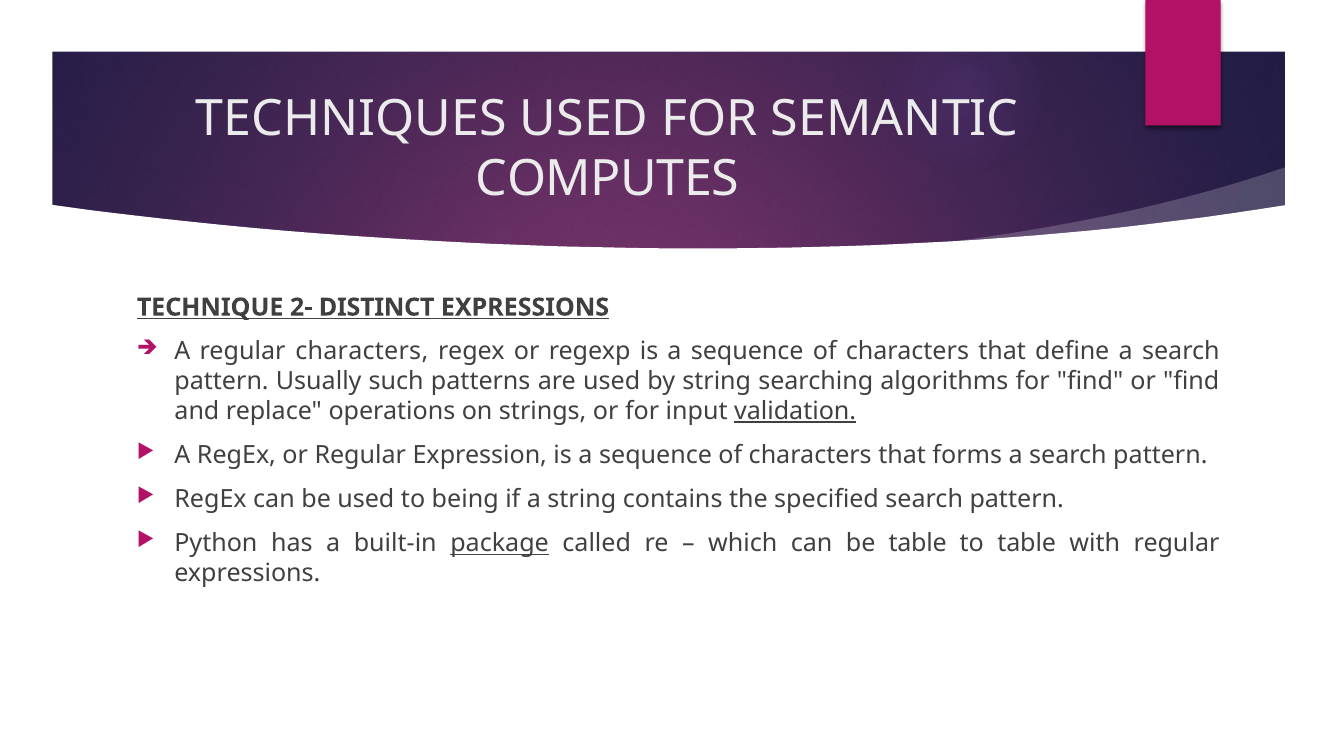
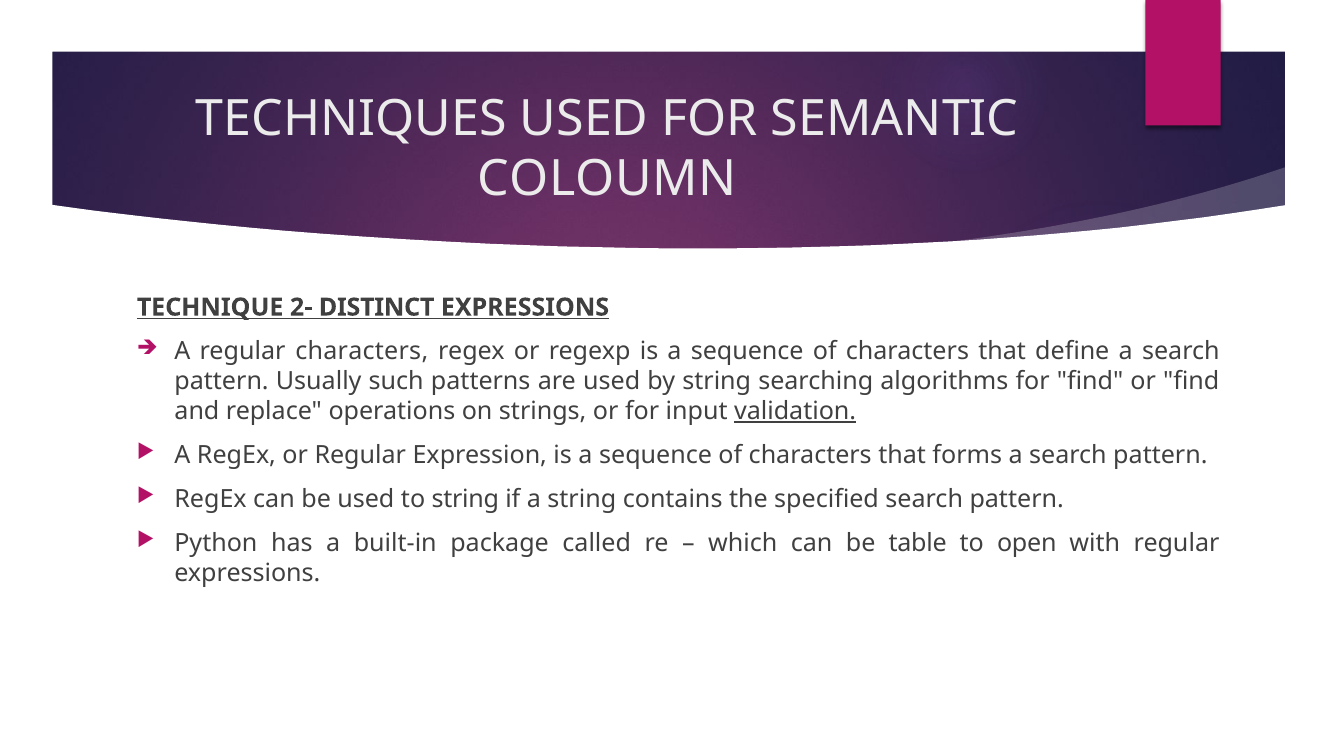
COMPUTES: COMPUTES -> COLOUMN
to being: being -> string
package underline: present -> none
to table: table -> open
